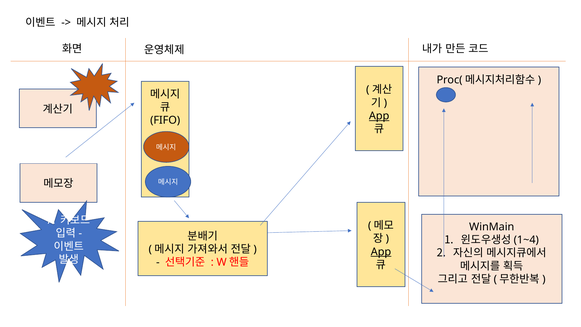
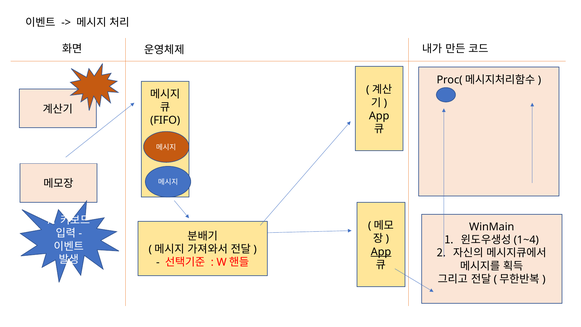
App at (379, 116) underline: present -> none
